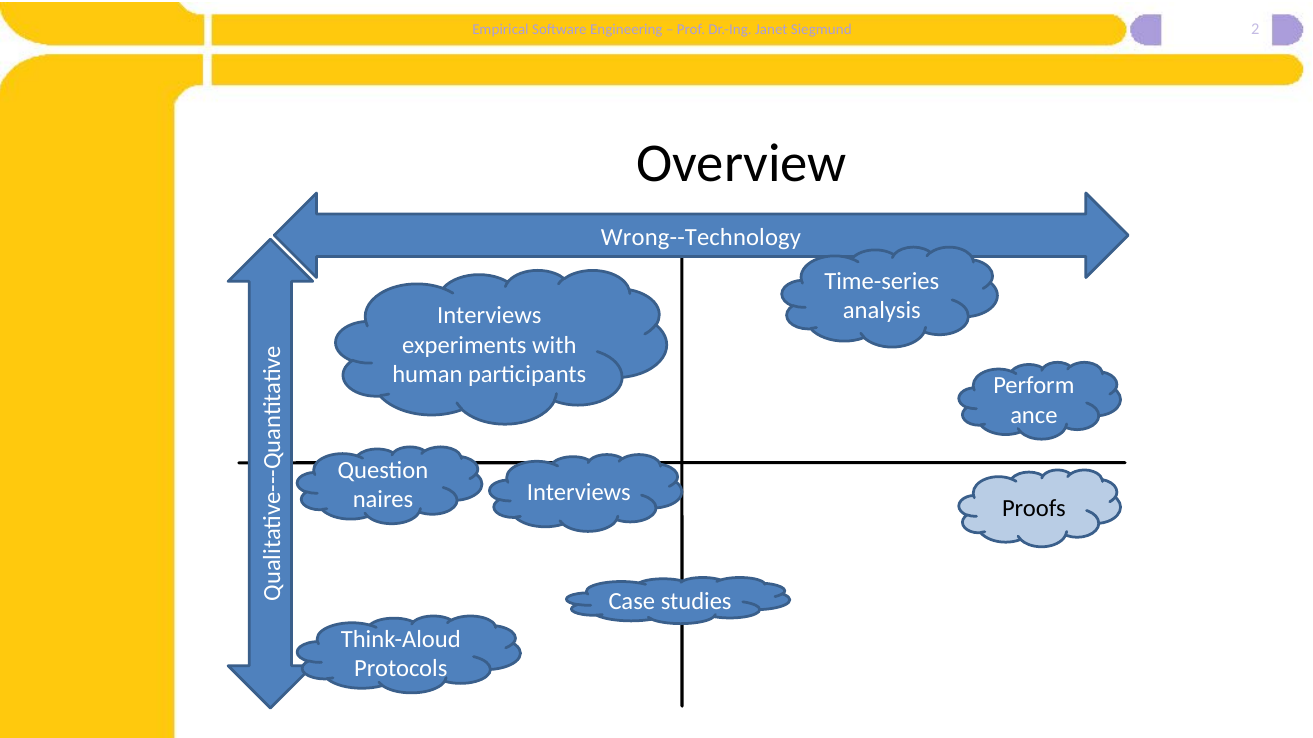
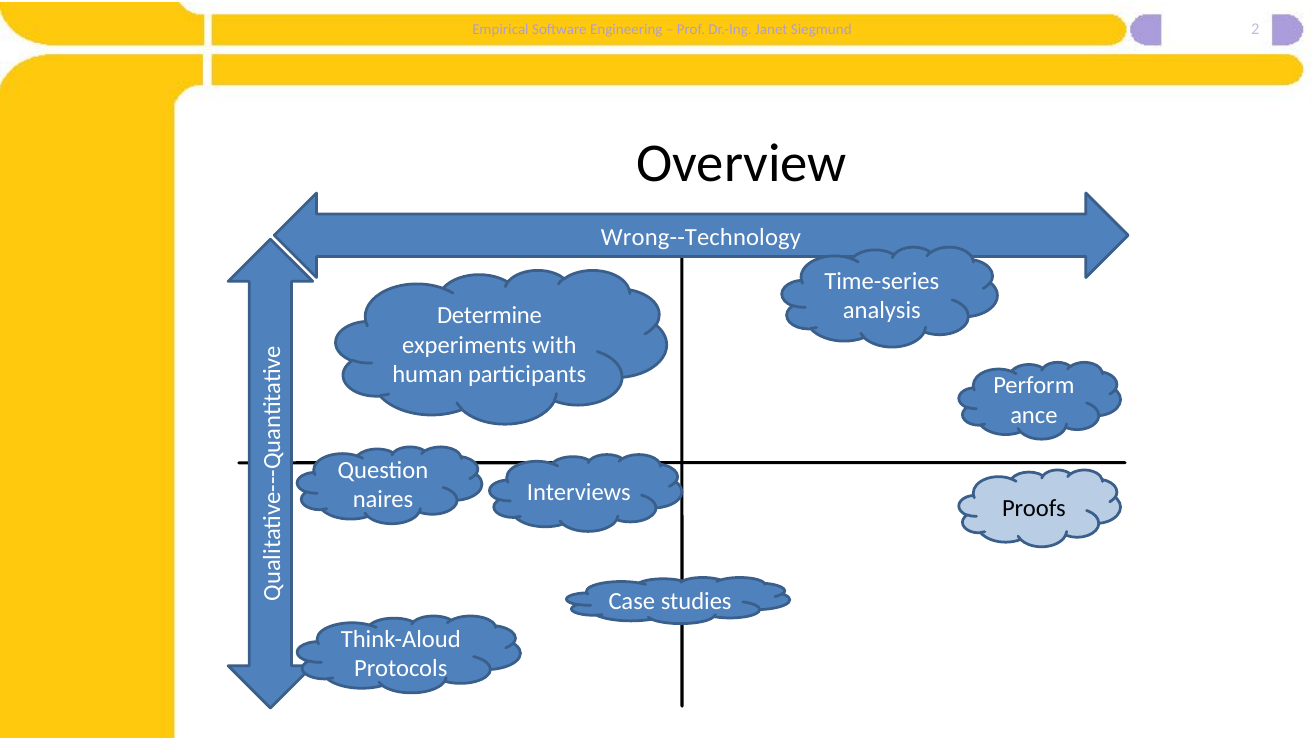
Interviews at (489, 316): Interviews -> Determine
